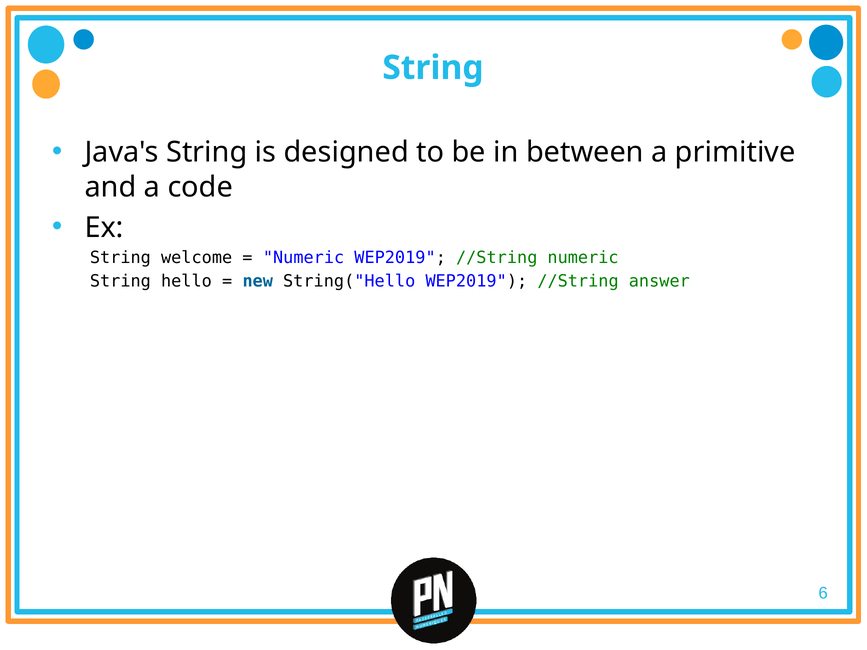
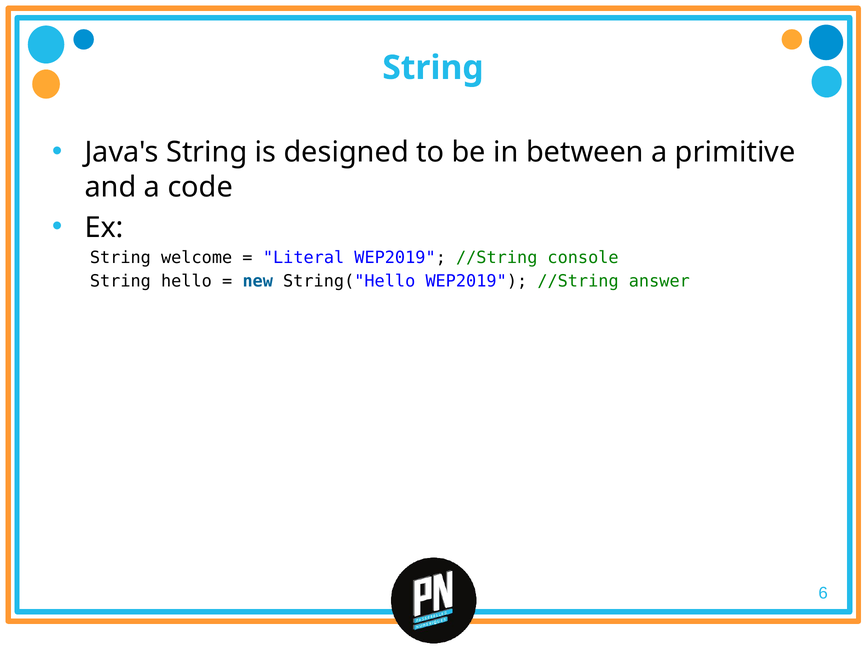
Numeric at (304, 258): Numeric -> Literal
//String numeric: numeric -> console
